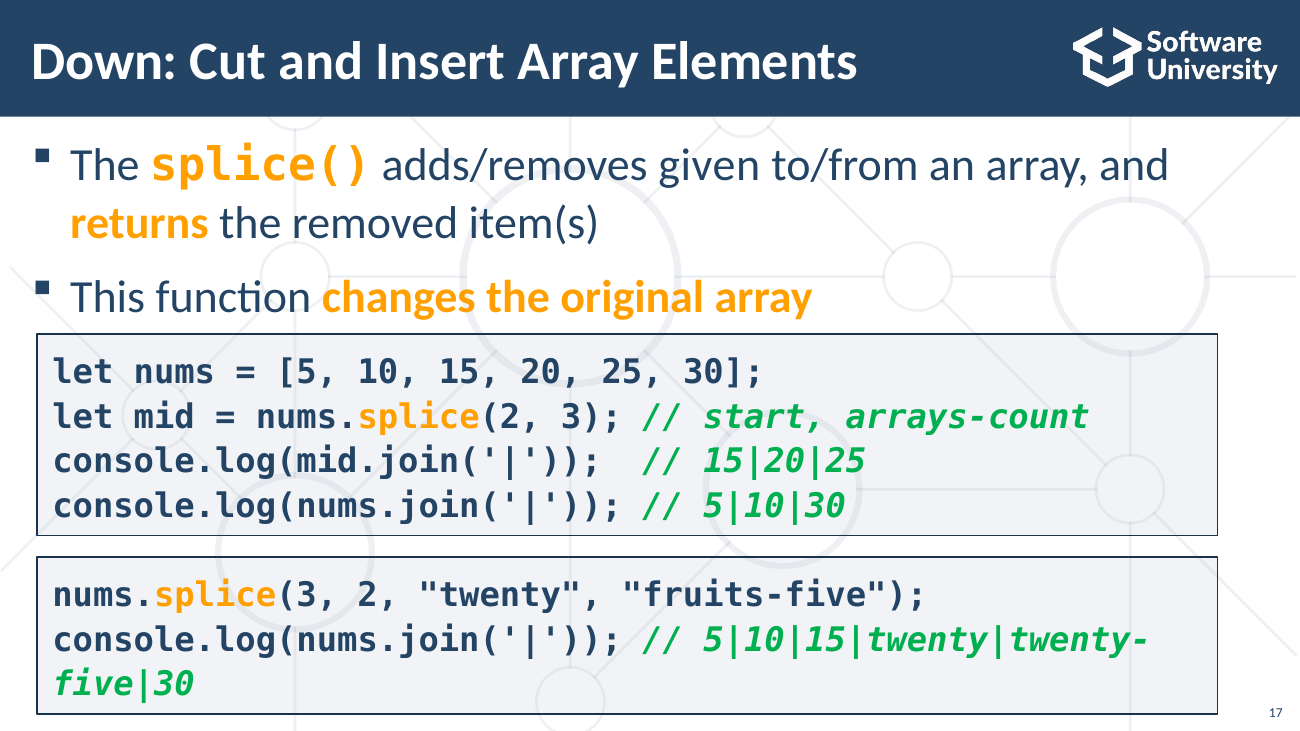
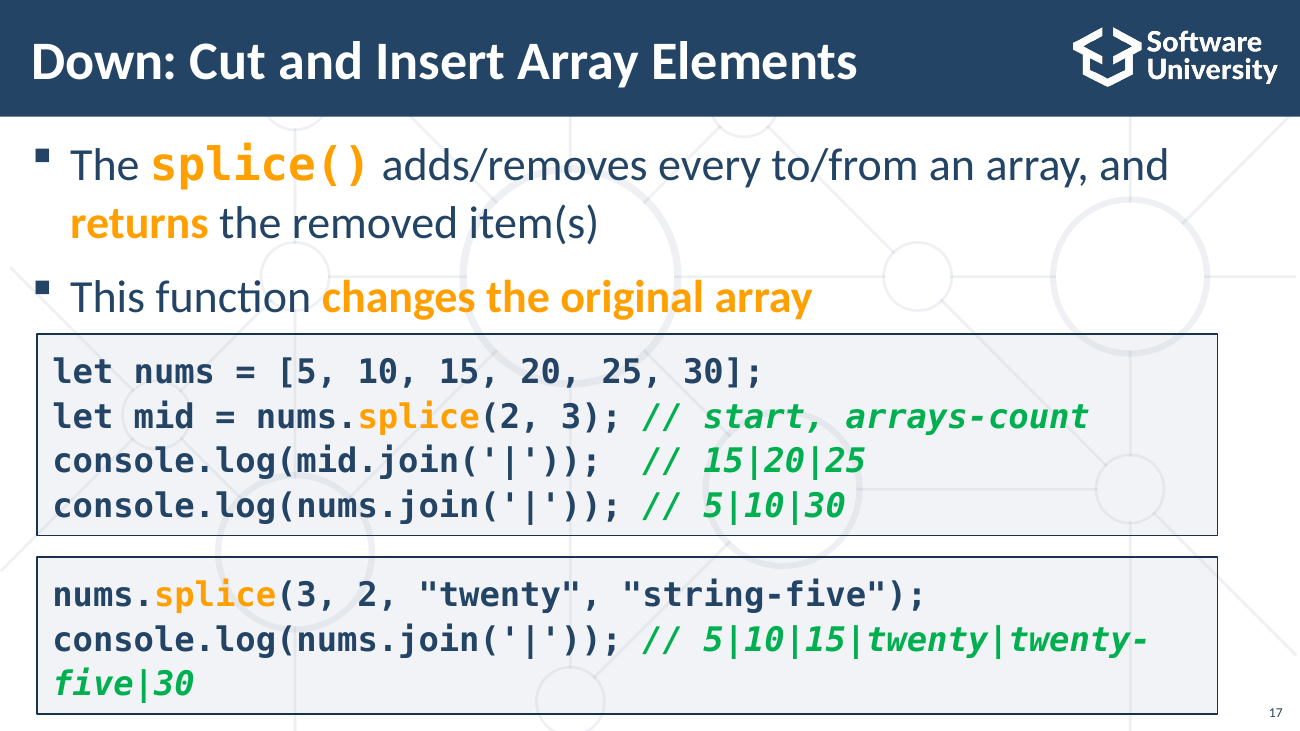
given: given -> every
fruits-five: fruits-five -> string-five
